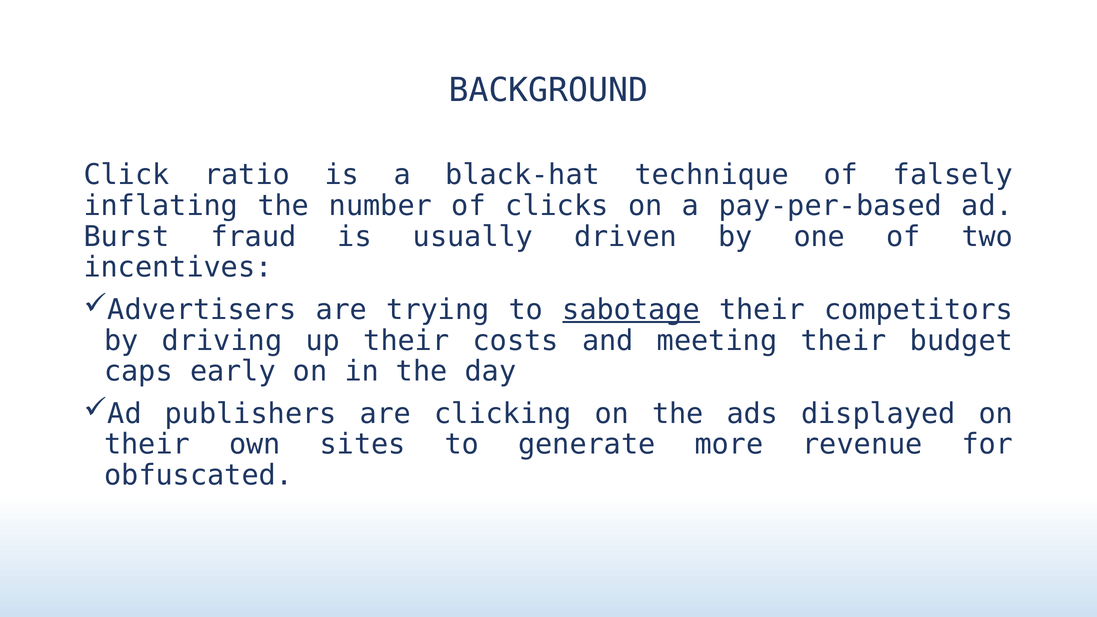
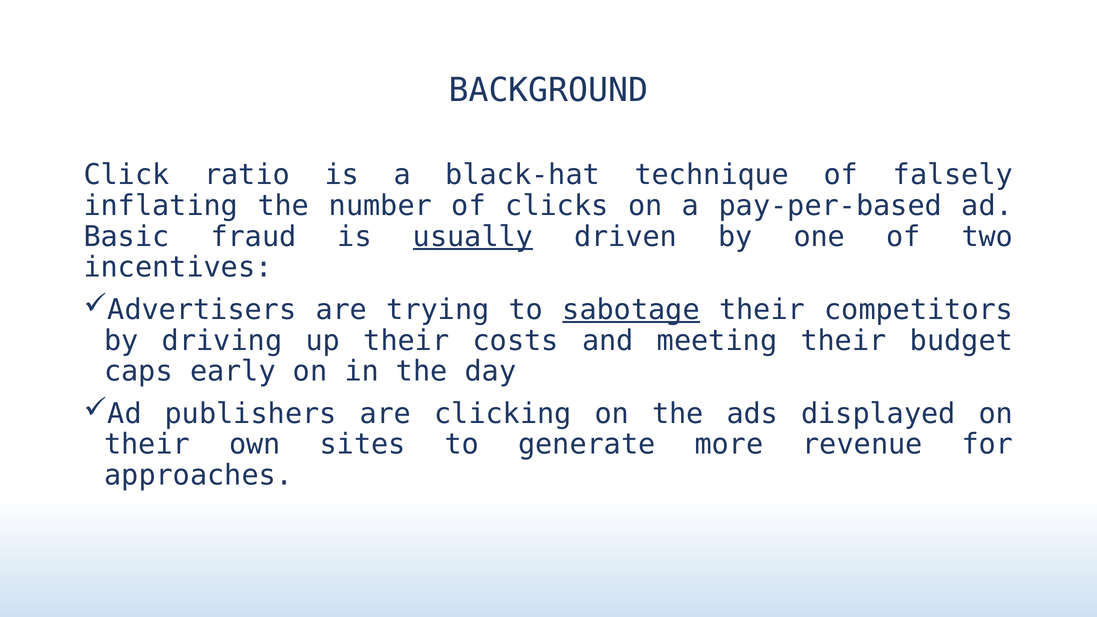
Burst: Burst -> Basic
usually underline: none -> present
obfuscated: obfuscated -> approaches
